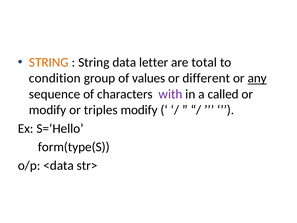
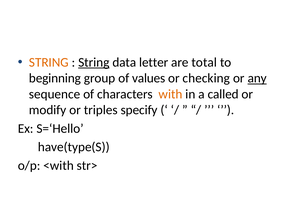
String at (94, 62) underline: none -> present
condition: condition -> beginning
different: different -> checking
with colour: purple -> orange
triples modify: modify -> specify
form(type(S: form(type(S -> have(type(S
<data: <data -> <with
